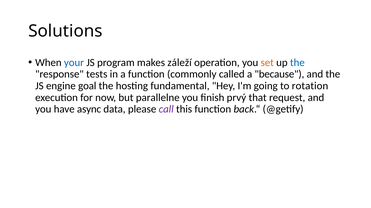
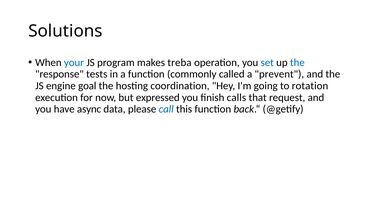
záleží: záleží -> treba
set colour: orange -> blue
because: because -> prevent
fundamental: fundamental -> coordination
parallelne: parallelne -> expressed
prvý: prvý -> calls
call colour: purple -> blue
